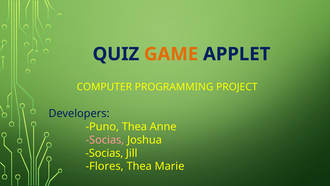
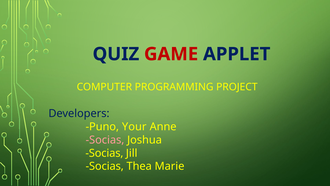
GAME colour: orange -> red
Puno Thea: Thea -> Your
Flores at (105, 166): Flores -> Socias
